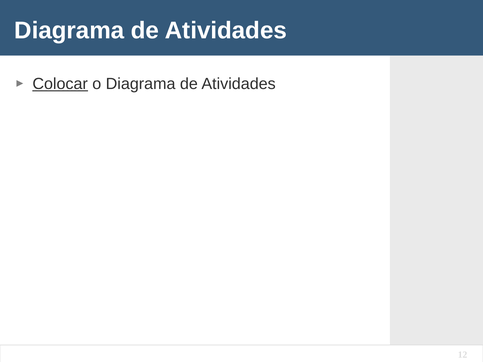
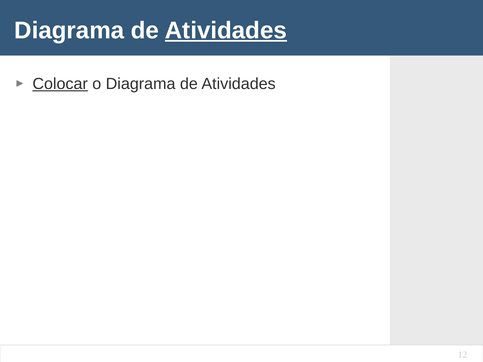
Atividades at (226, 30) underline: none -> present
